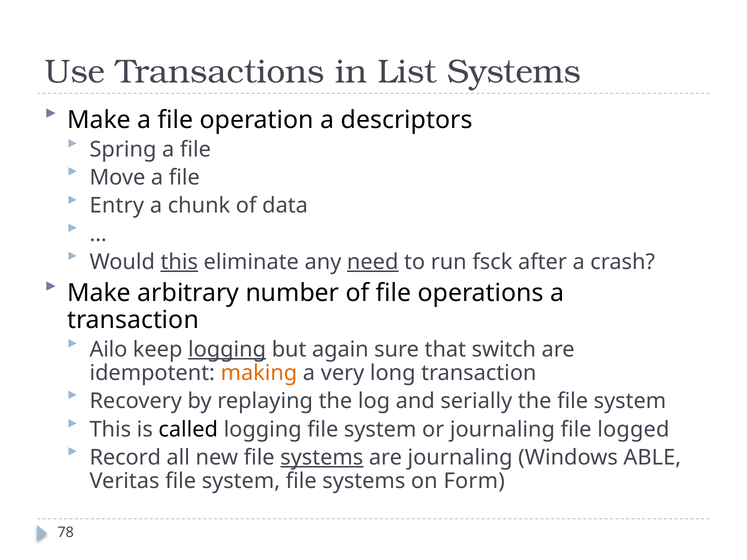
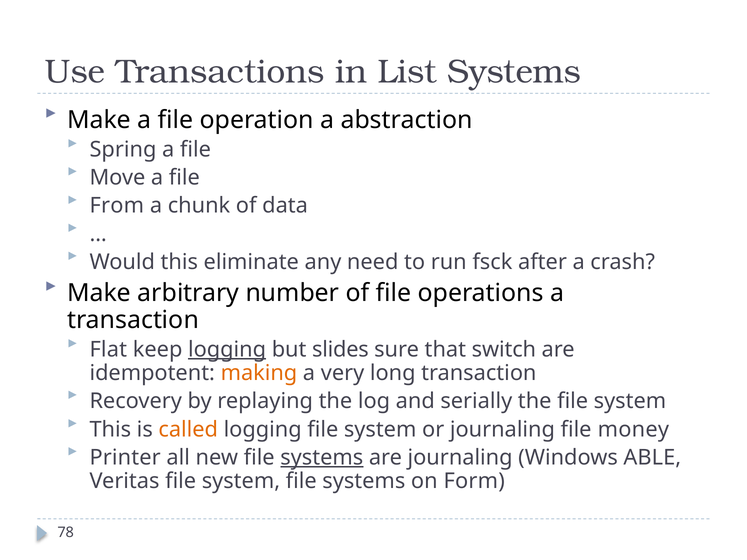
descriptors: descriptors -> abstraction
Entry: Entry -> From
this at (179, 262) underline: present -> none
need underline: present -> none
Ailo: Ailo -> Flat
again: again -> slides
called colour: black -> orange
logged: logged -> money
Record: Record -> Printer
